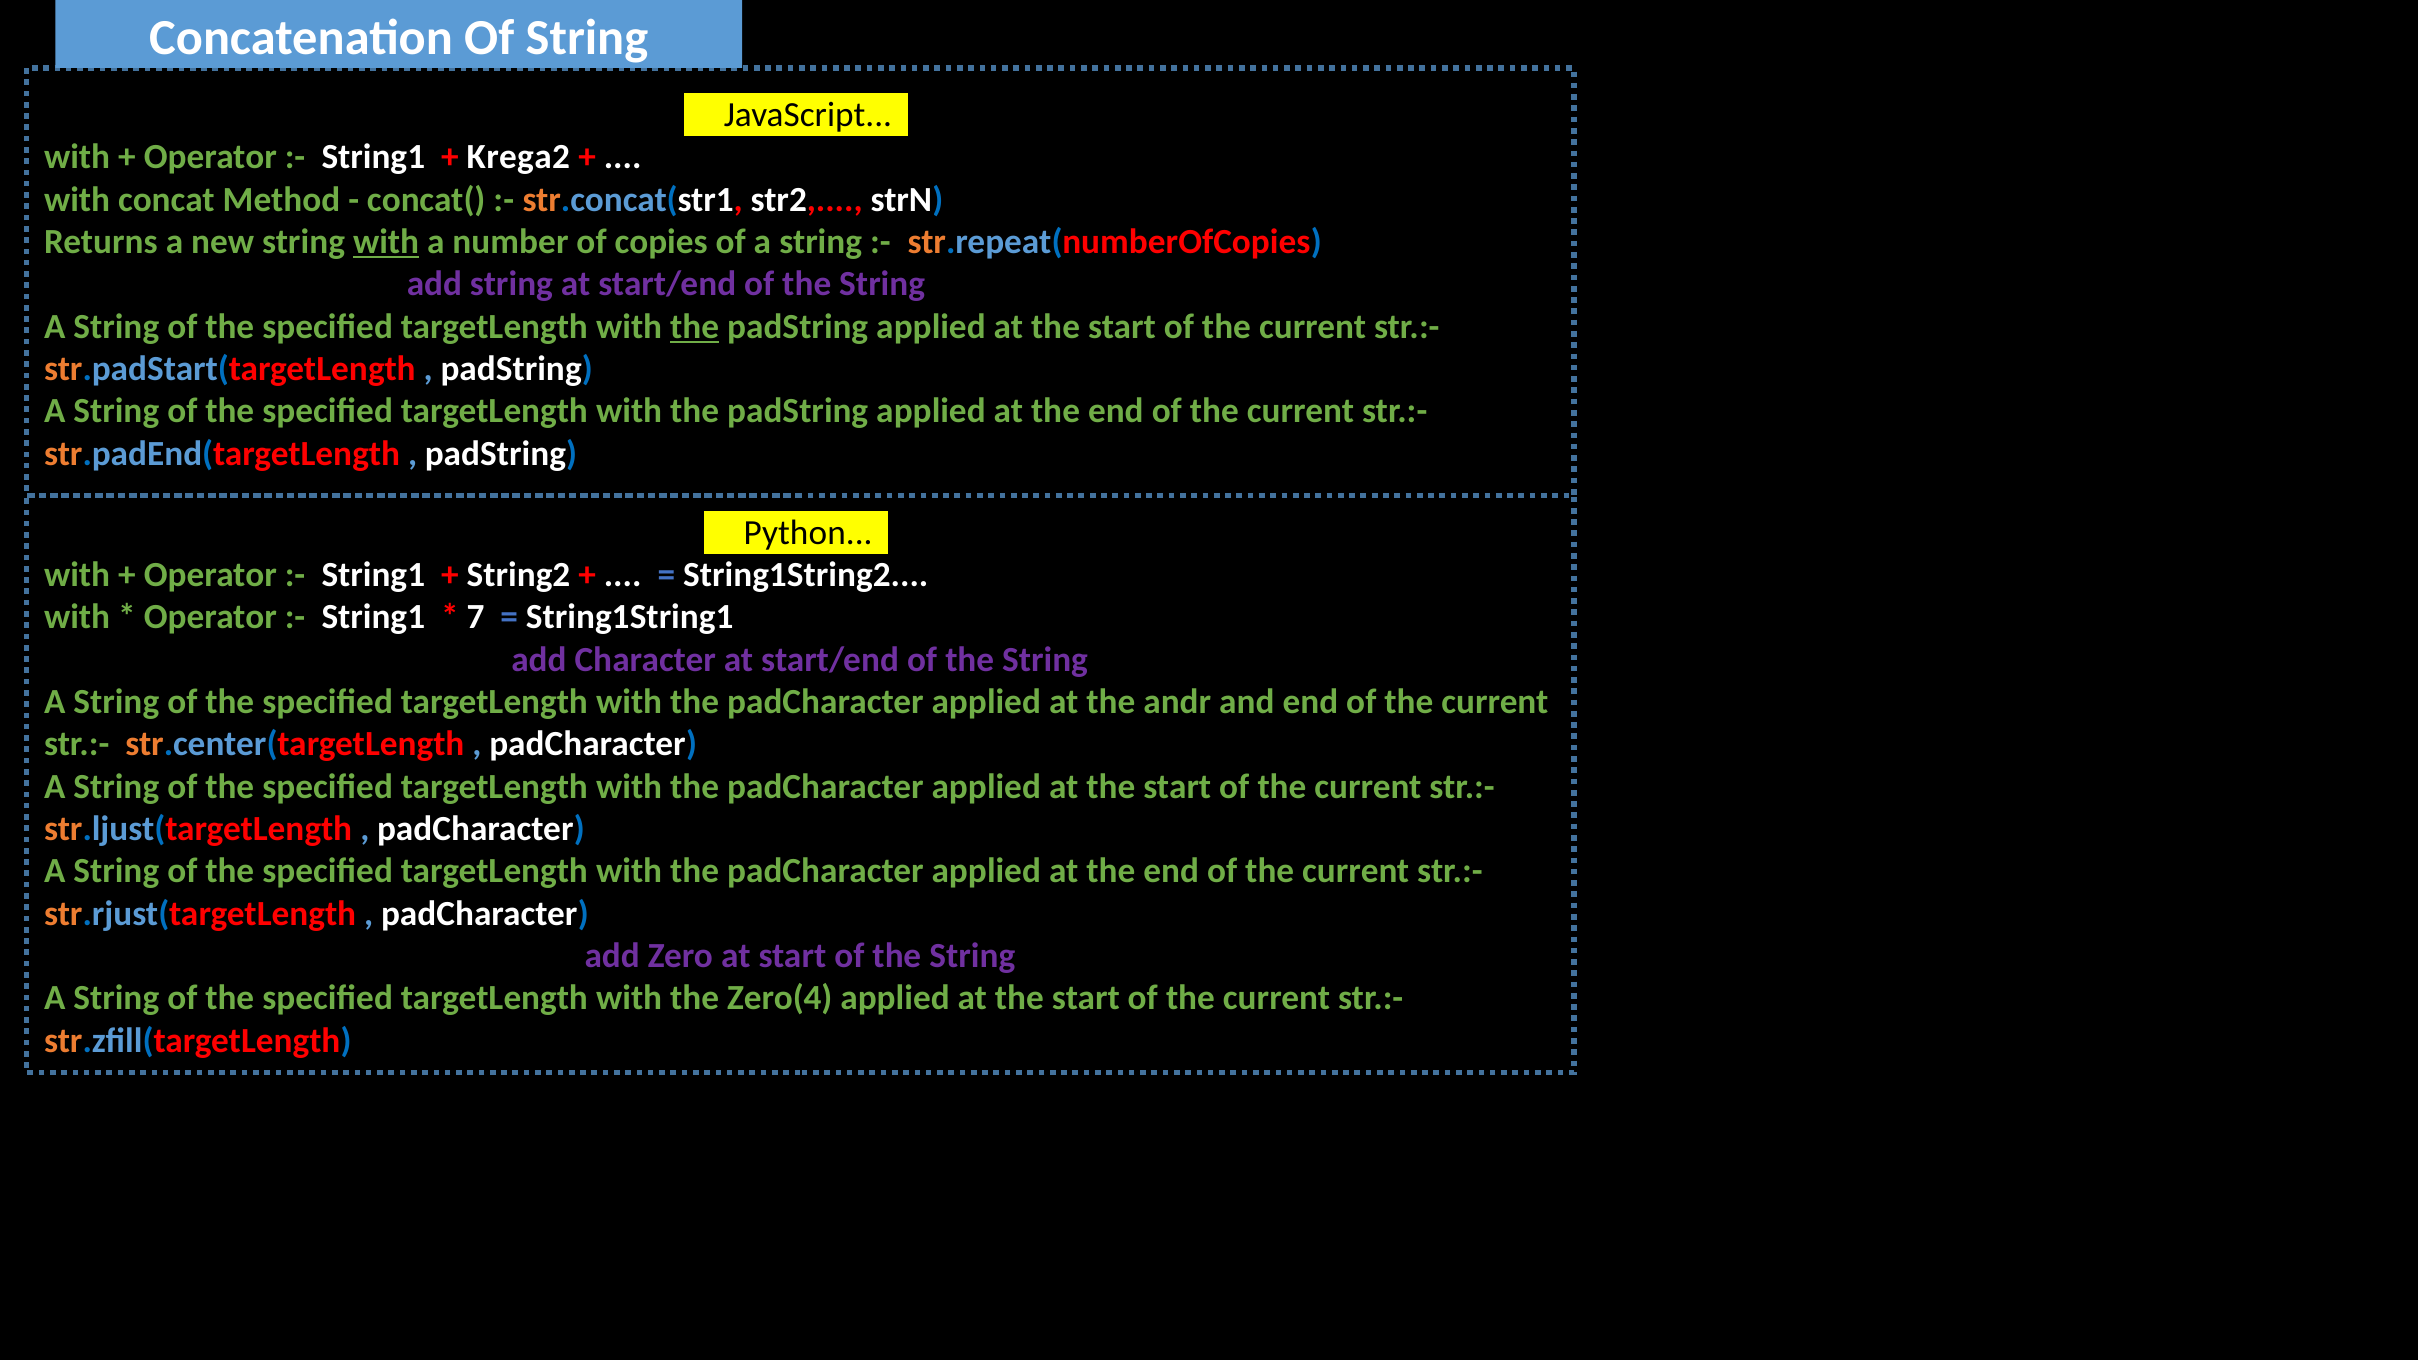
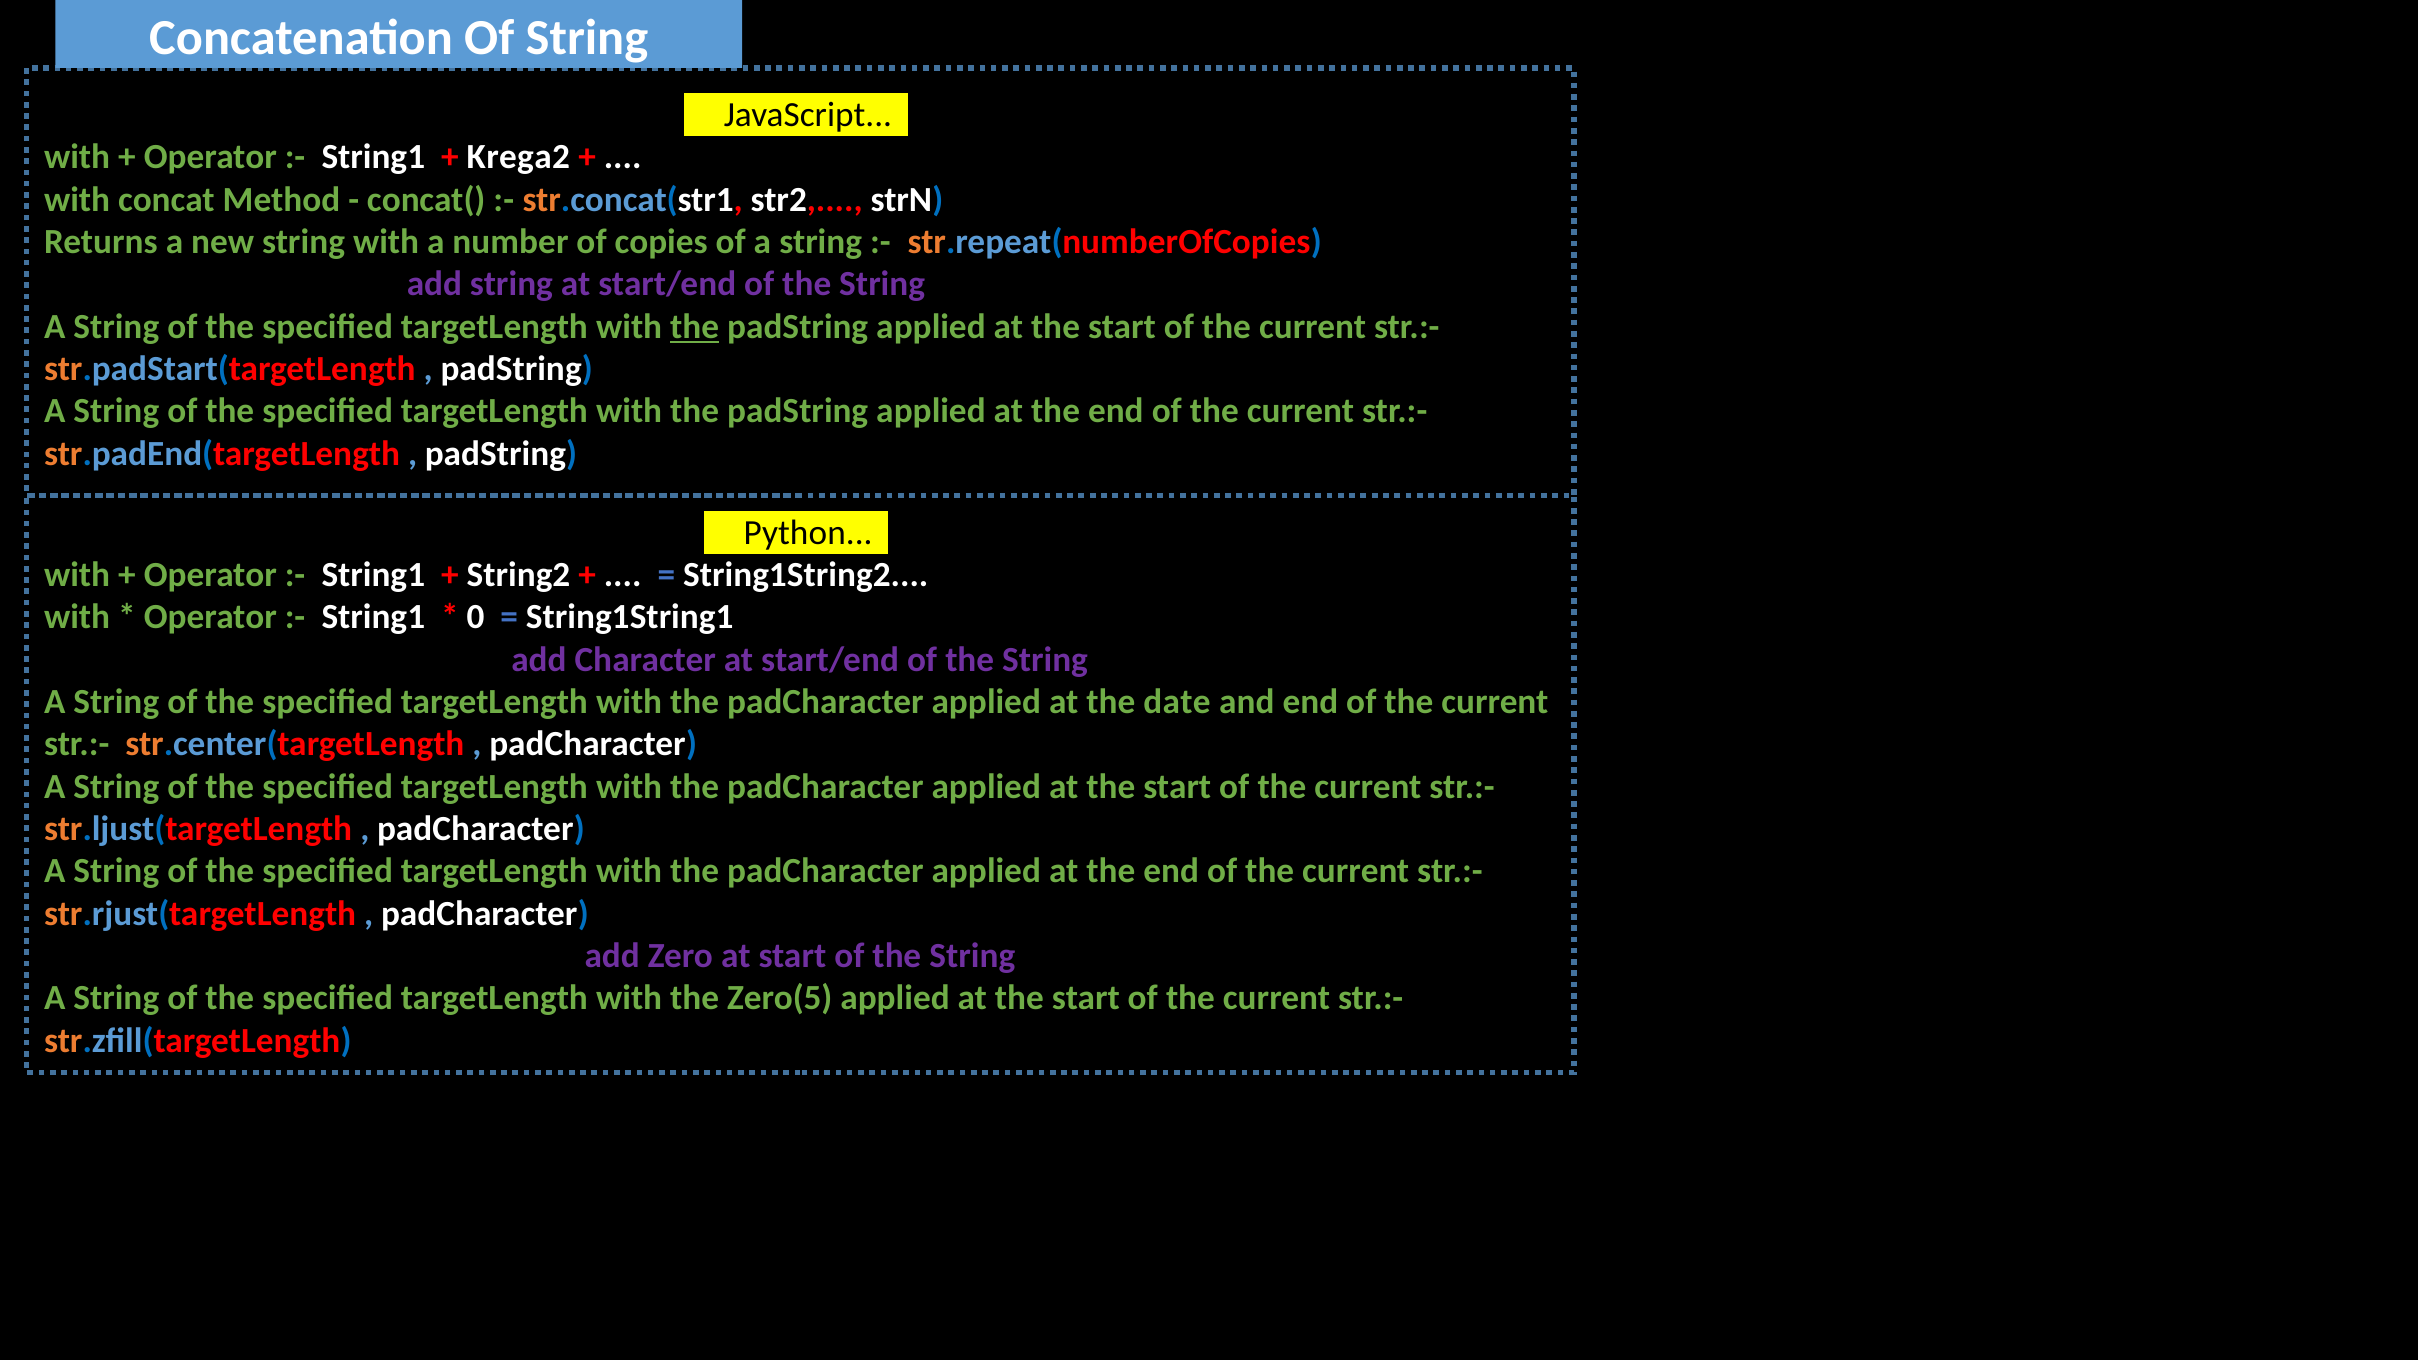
with at (386, 242) underline: present -> none
7: 7 -> 0
andr: andr -> date
Zero(4: Zero(4 -> Zero(5
